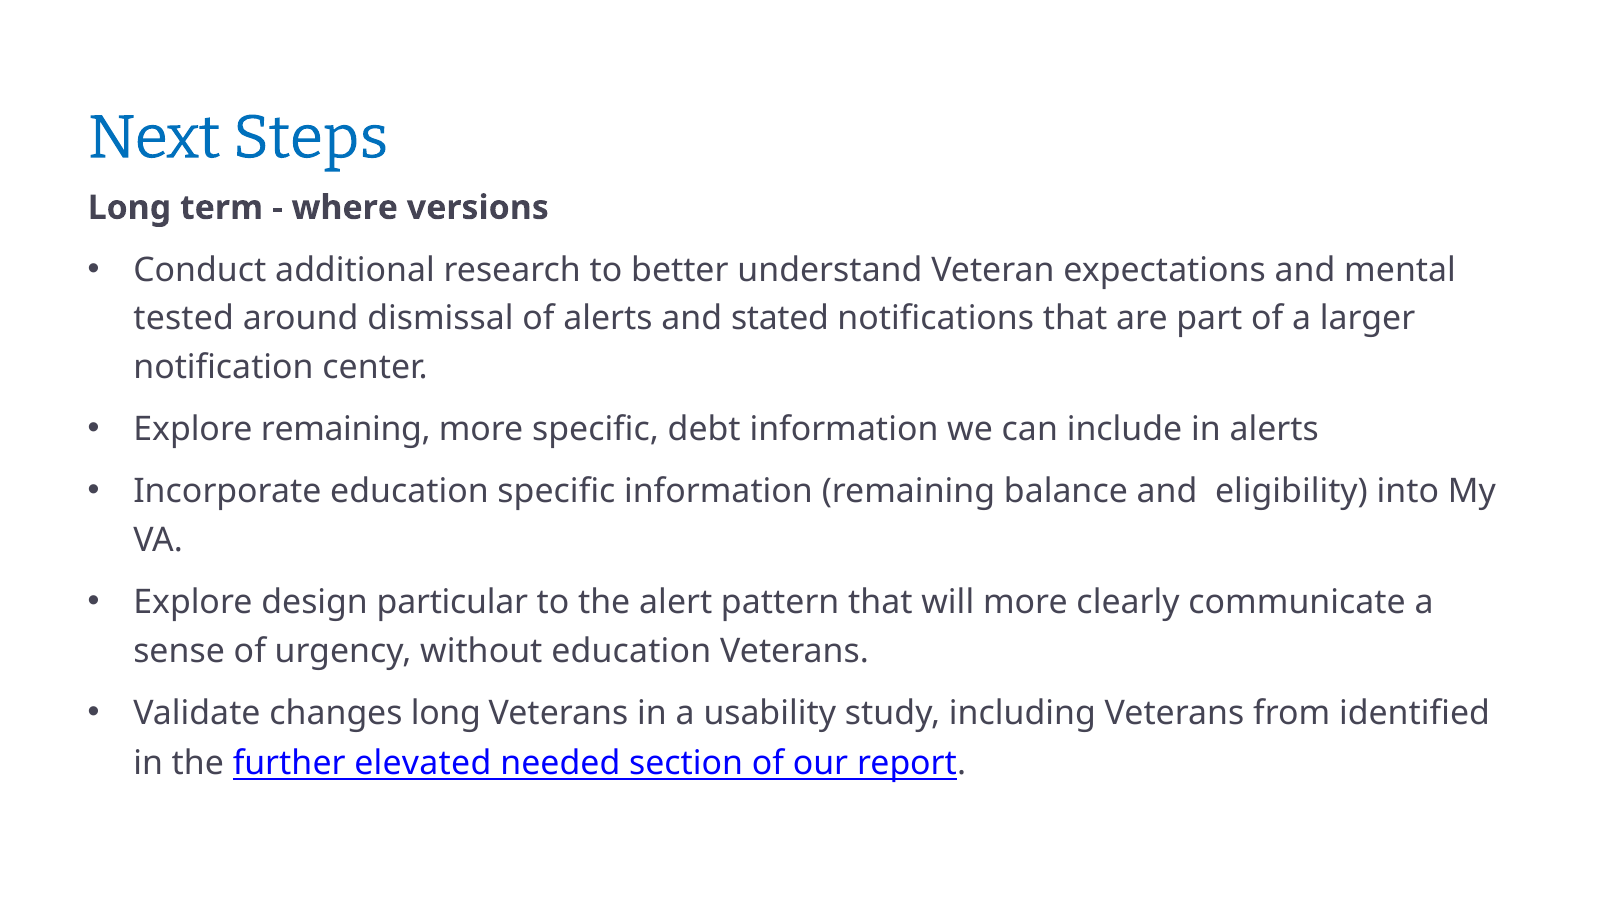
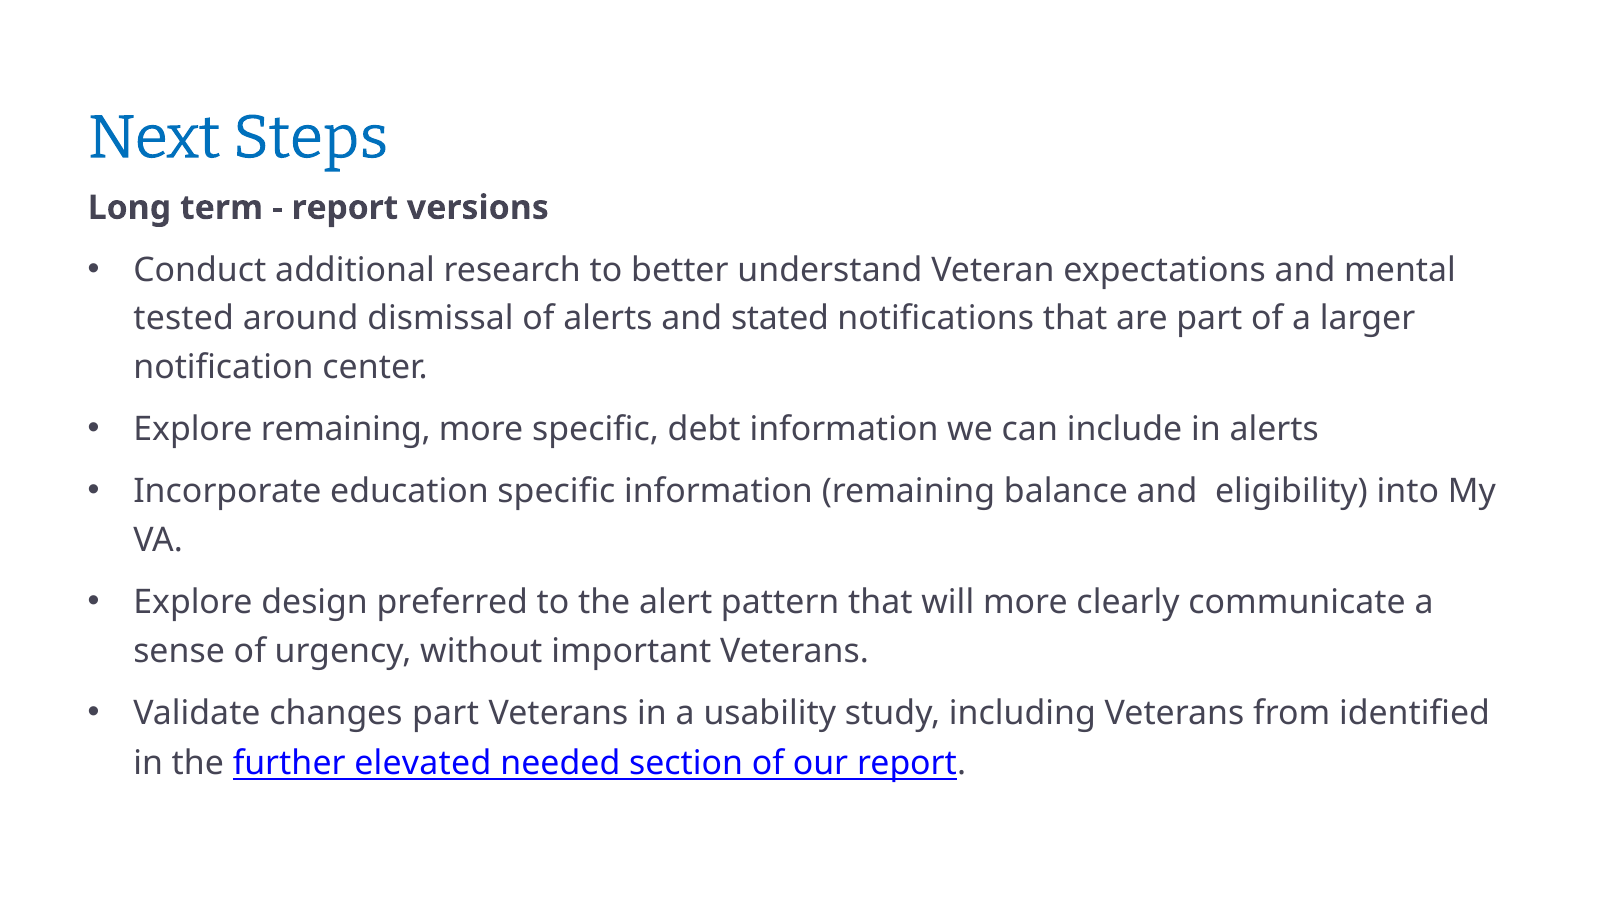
where at (345, 208): where -> report
particular: particular -> preferred
without education: education -> important
changes long: long -> part
